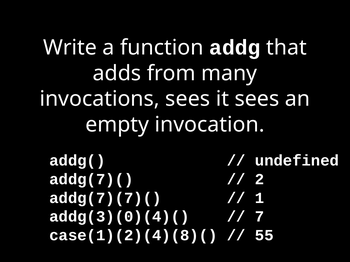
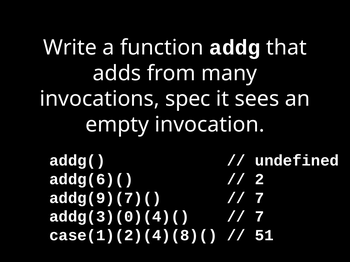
invocations sees: sees -> spec
addg(7)(: addg(7)( -> addg(6)(
addg(7)(7)(: addg(7)(7)( -> addg(9)(7)(
1 at (260, 198): 1 -> 7
55: 55 -> 51
